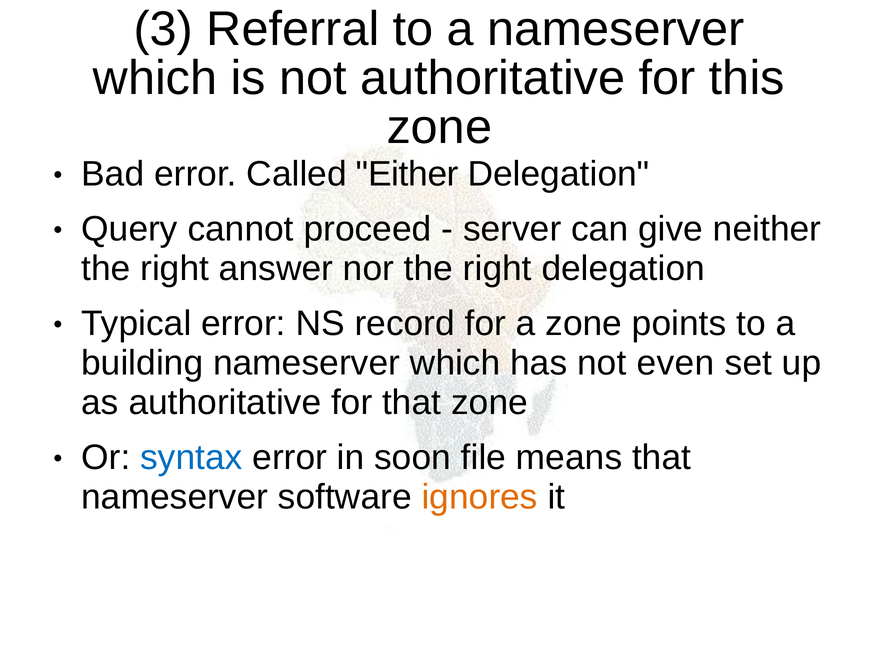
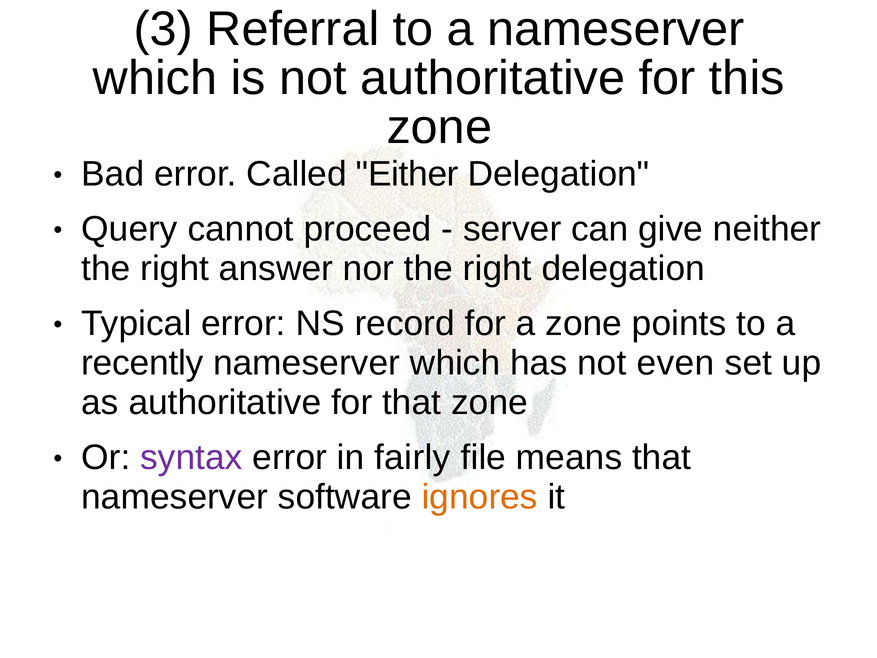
building: building -> recently
syntax colour: blue -> purple
soon: soon -> fairly
